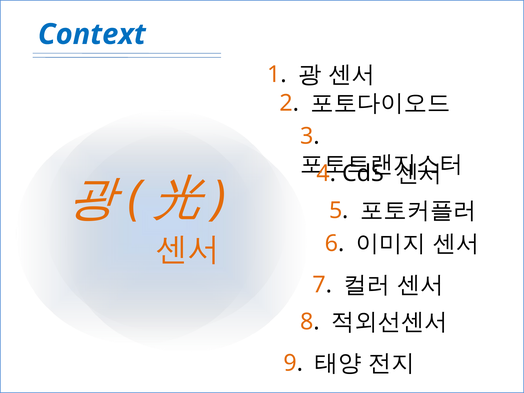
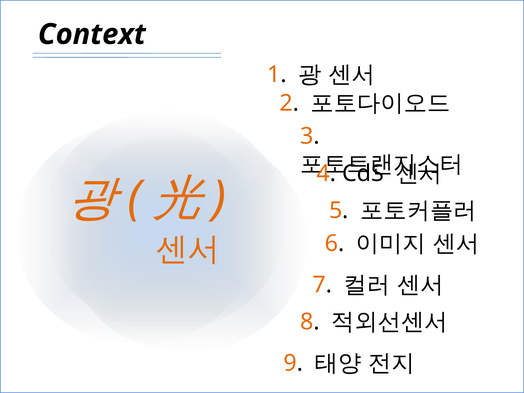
Context colour: blue -> black
